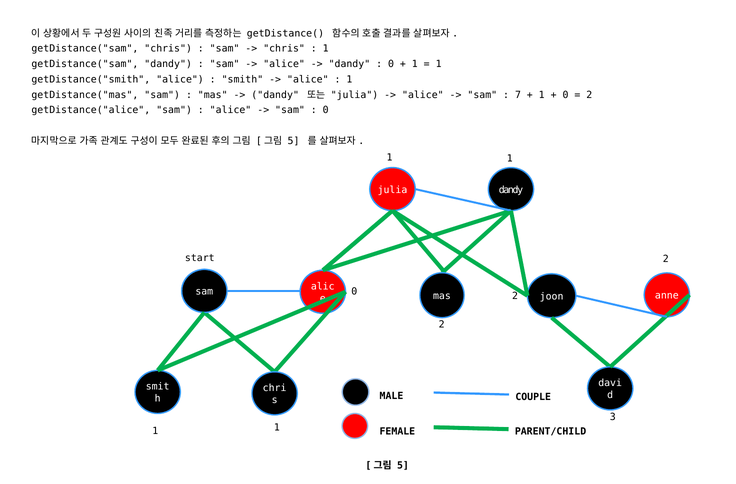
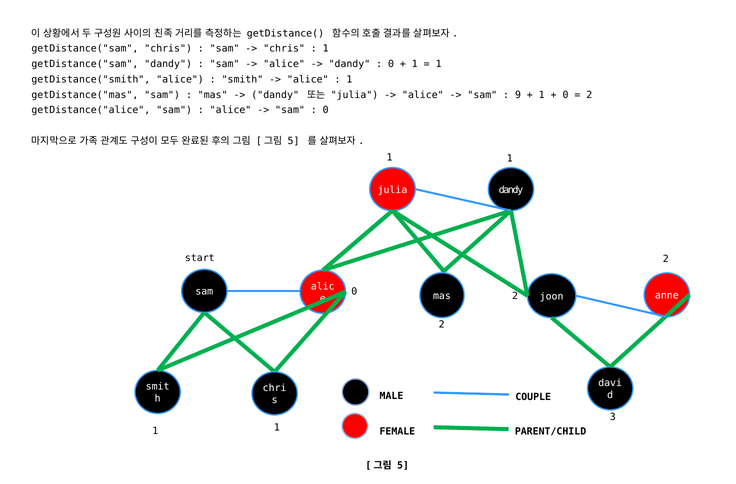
7: 7 -> 9
